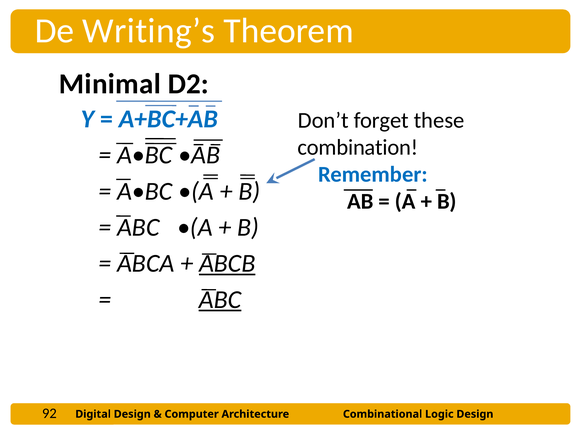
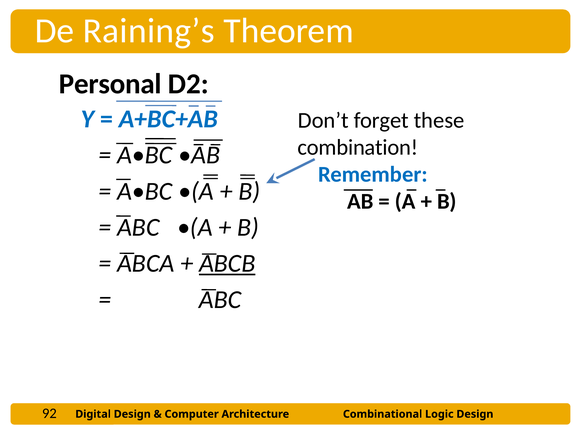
Writing’s: Writing’s -> Raining’s
Minimal: Minimal -> Personal
ABC at (220, 300) underline: present -> none
